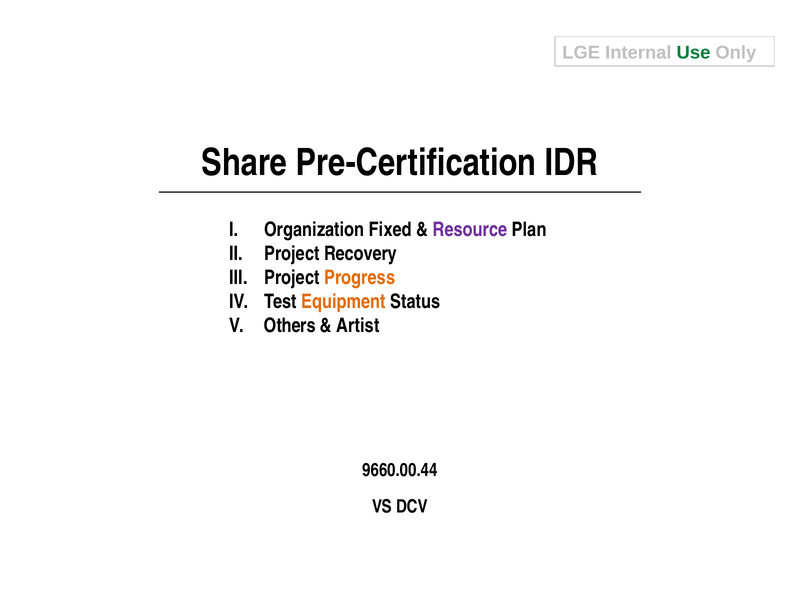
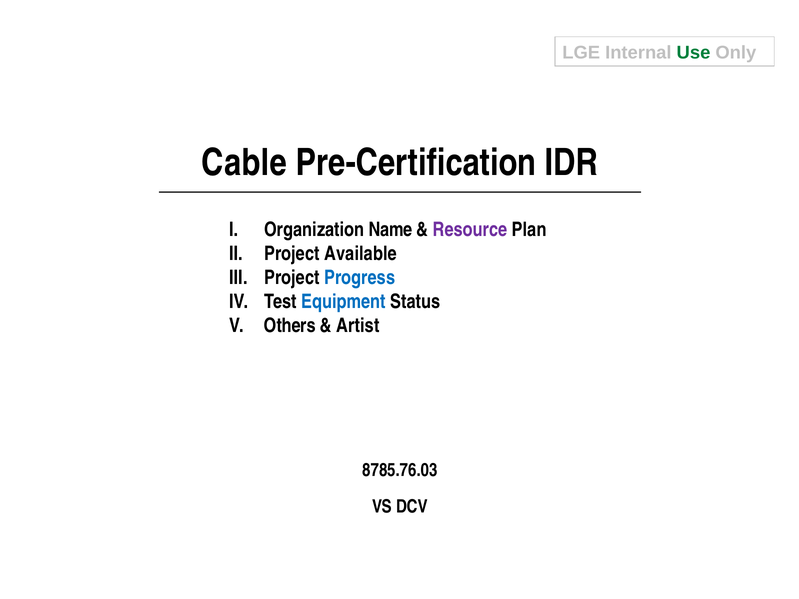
Share: Share -> Cable
Fixed: Fixed -> Name
Recovery: Recovery -> Available
Progress colour: orange -> blue
Equipment colour: orange -> blue
9660.00.44: 9660.00.44 -> 8785.76.03
